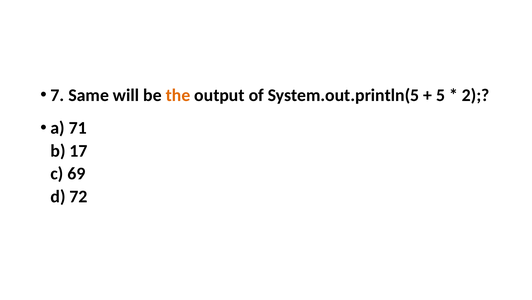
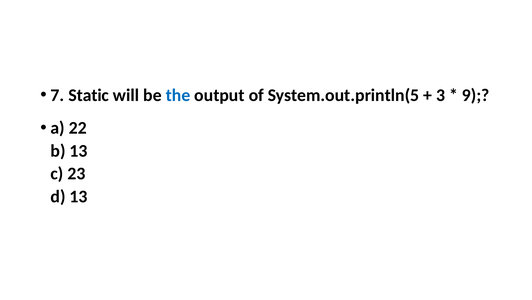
Same: Same -> Static
the colour: orange -> blue
5: 5 -> 3
2: 2 -> 9
71: 71 -> 22
b 17: 17 -> 13
69: 69 -> 23
d 72: 72 -> 13
